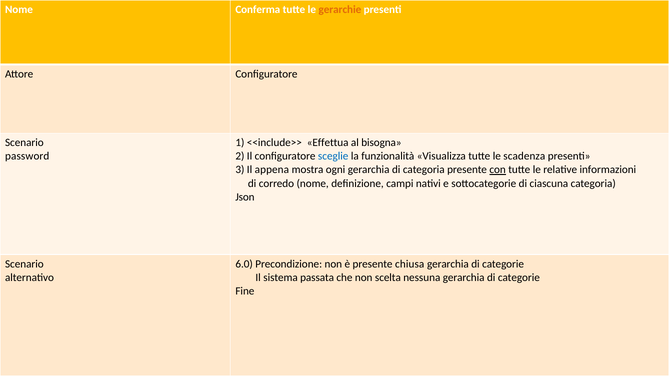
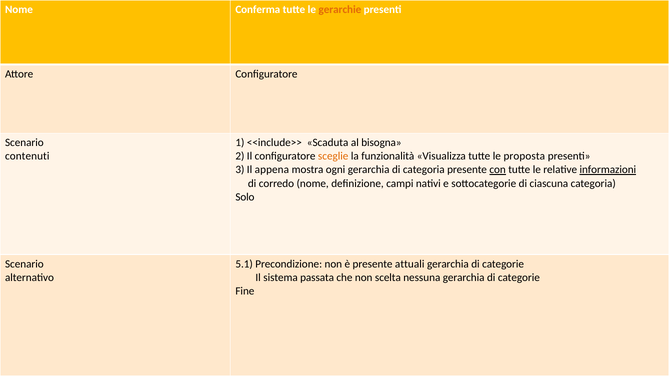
Effettua: Effettua -> Scaduta
password: password -> contenuti
sceglie colour: blue -> orange
scadenza: scadenza -> proposta
informazioni underline: none -> present
Json: Json -> Solo
6.0: 6.0 -> 5.1
chiusa: chiusa -> attuali
